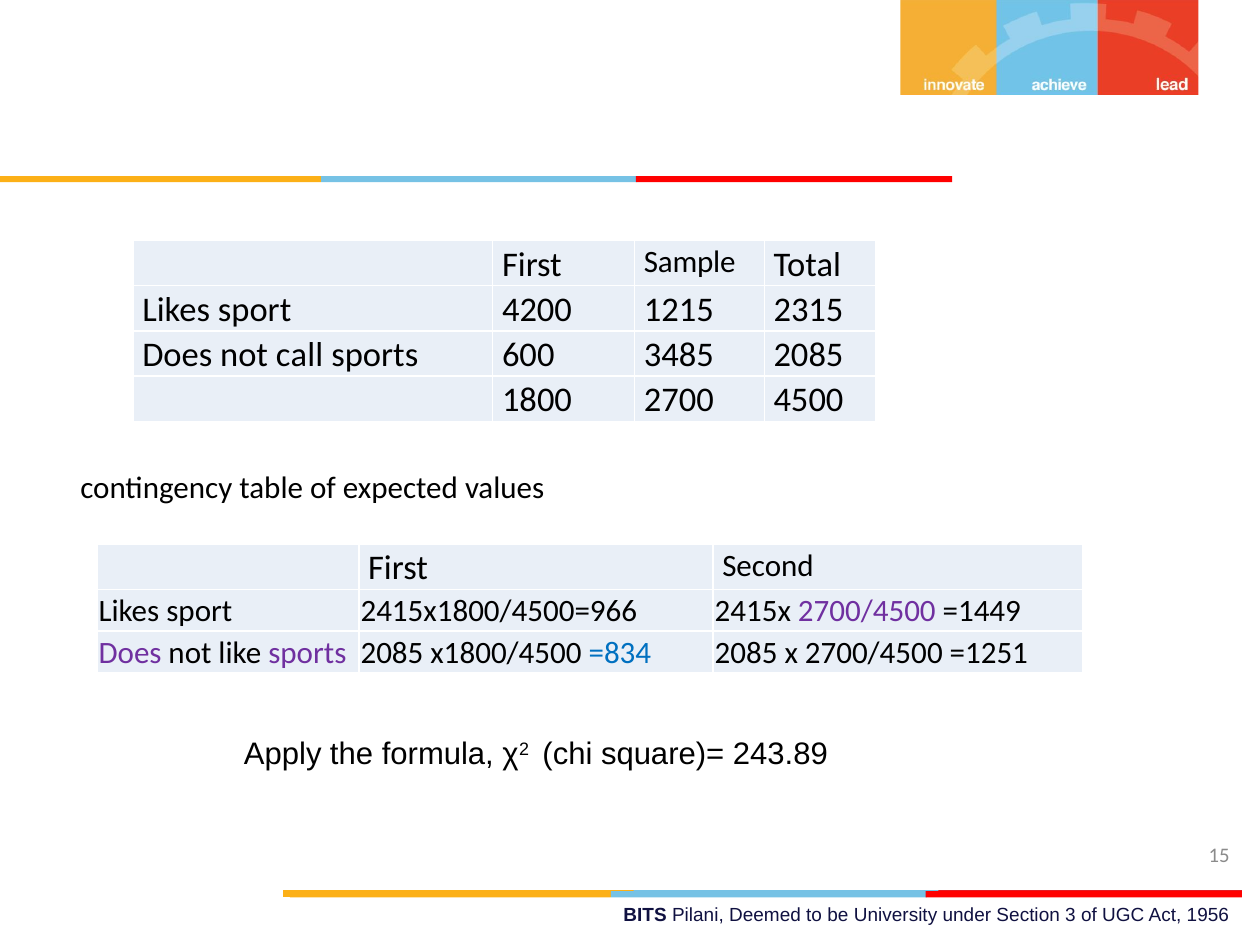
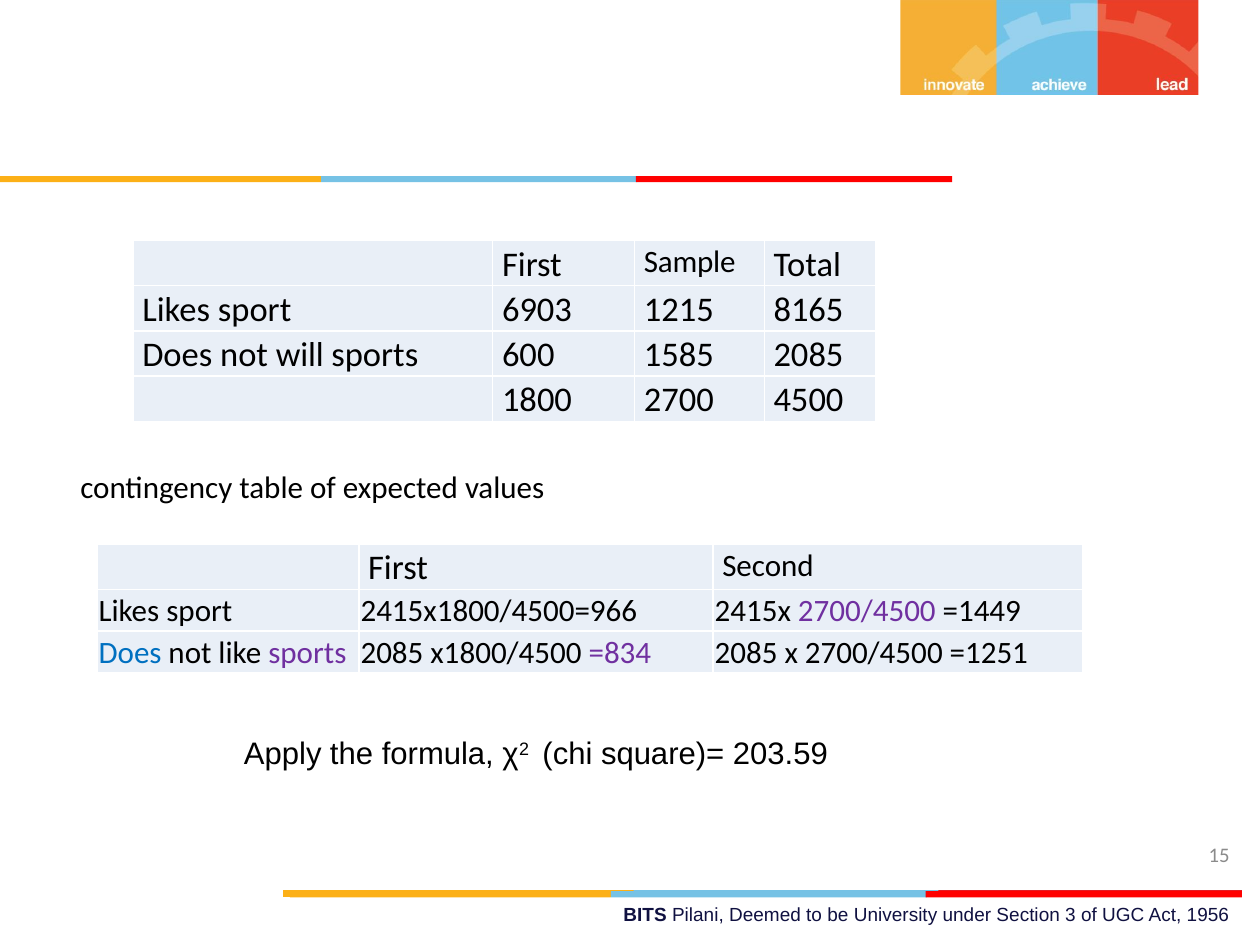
4200: 4200 -> 6903
2315: 2315 -> 8165
call: call -> will
3485: 3485 -> 1585
Does at (130, 653) colour: purple -> blue
=834 colour: blue -> purple
243.89: 243.89 -> 203.59
